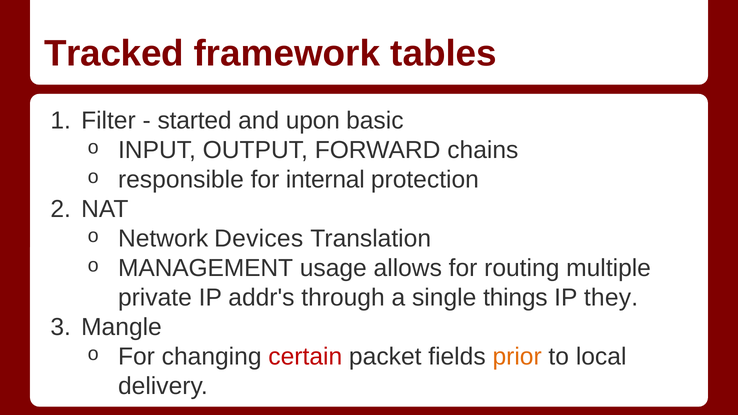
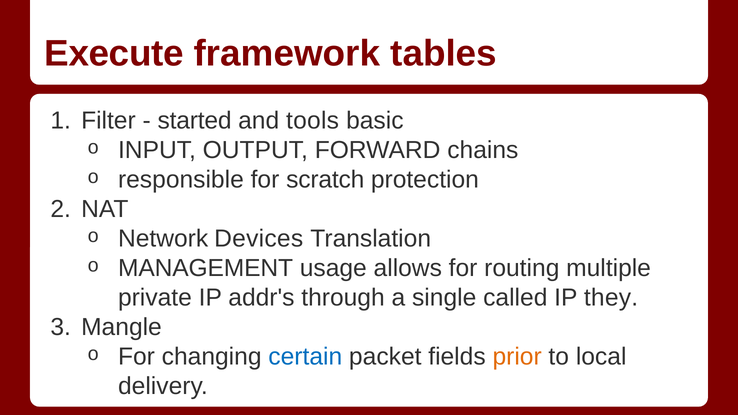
Tracked: Tracked -> Execute
upon: upon -> tools
internal: internal -> scratch
things: things -> called
certain colour: red -> blue
